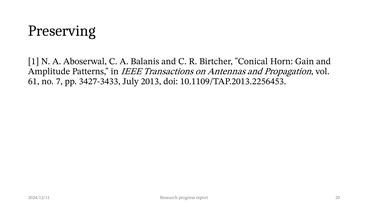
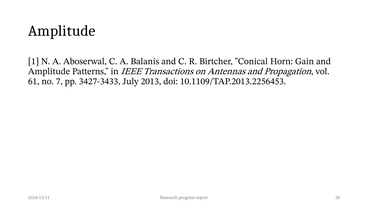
Preserving at (62, 31): Preserving -> Amplitude
